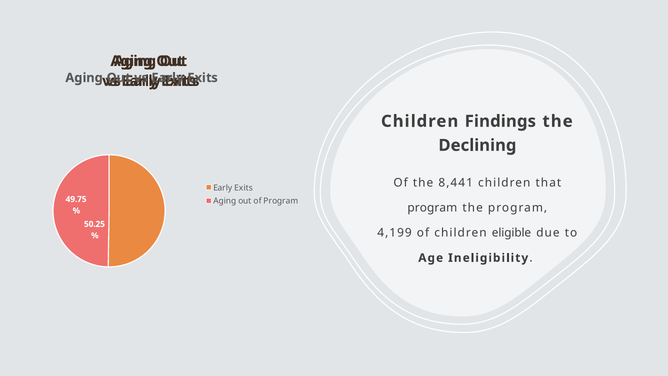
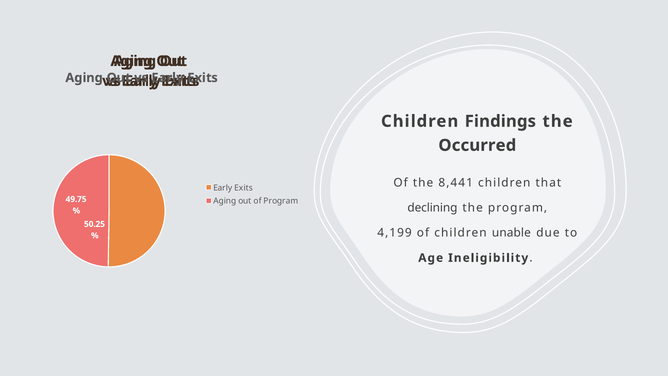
Declining: Declining -> Occurred
program at (432, 208): program -> declining
eligible: eligible -> unable
